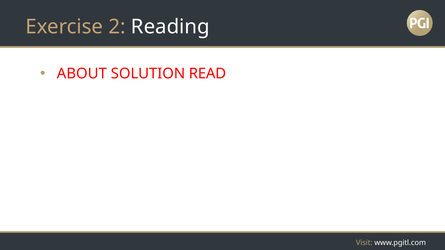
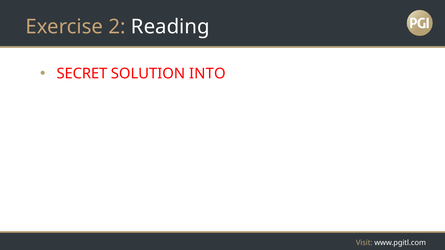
ABOUT: ABOUT -> SECRET
READ: READ -> INTO
